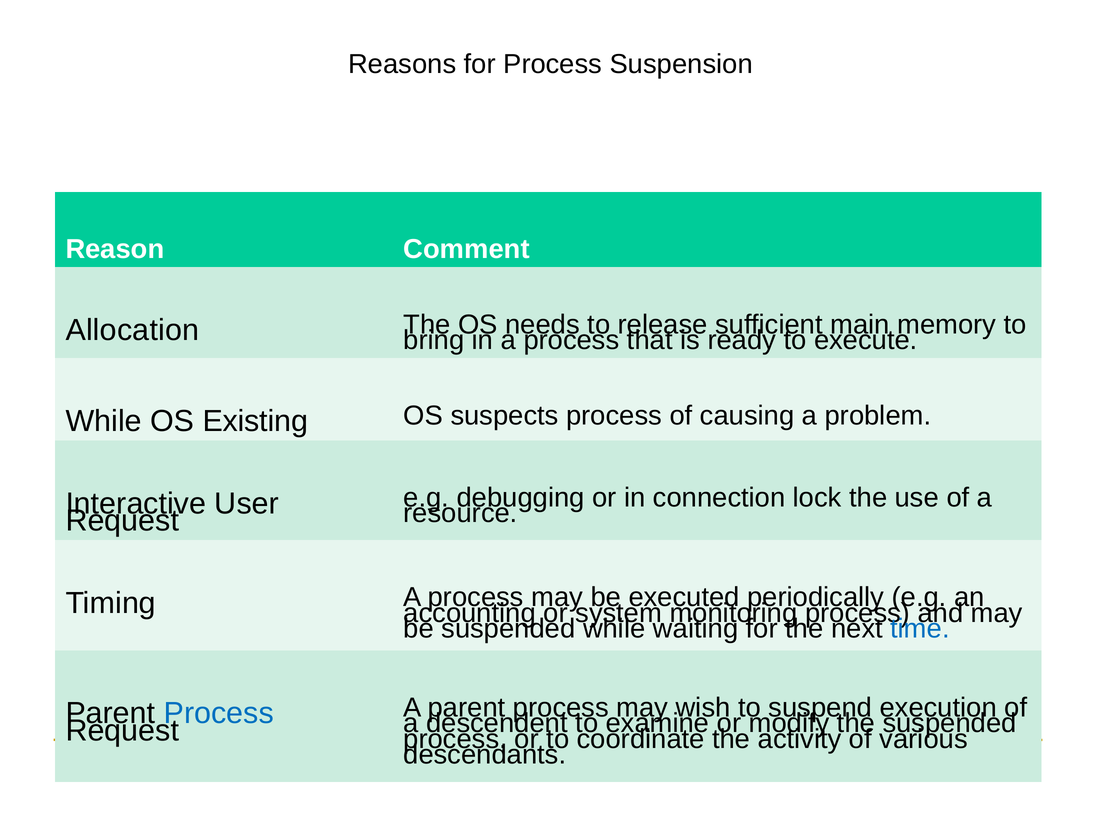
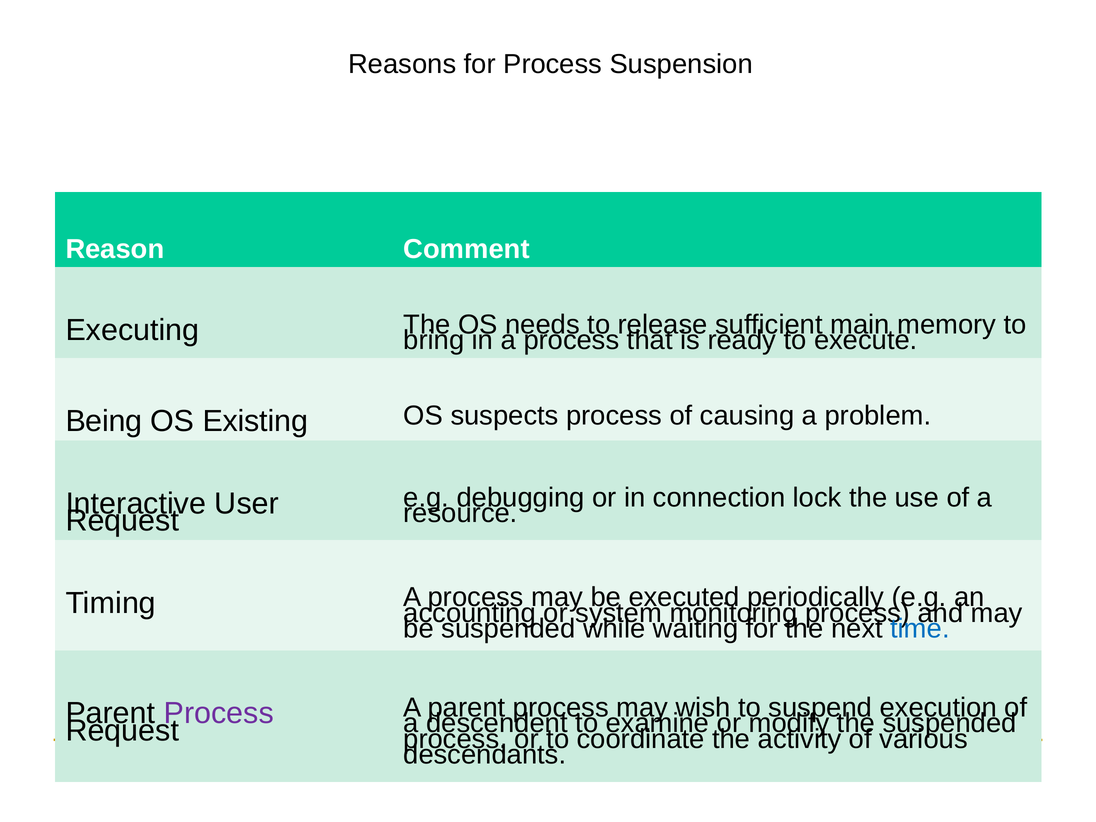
Allocation: Allocation -> Executing
While at (104, 421): While -> Being
Process at (219, 713) colour: blue -> purple
